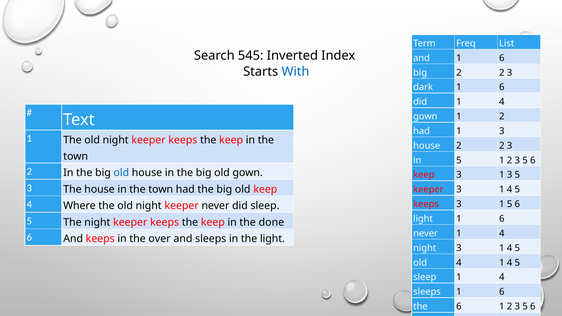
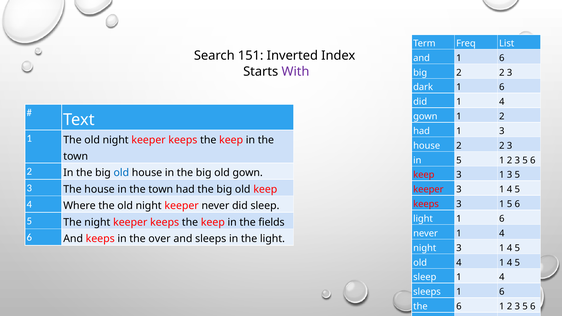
545: 545 -> 151
With colour: blue -> purple
done: done -> fields
